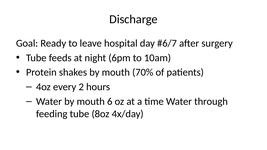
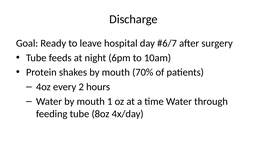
6: 6 -> 1
